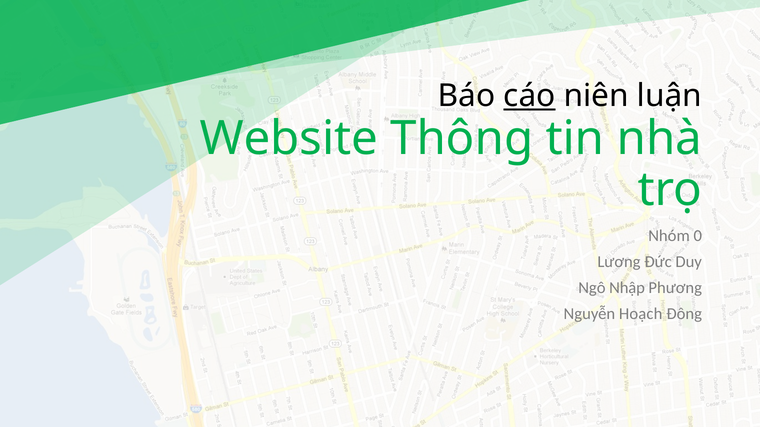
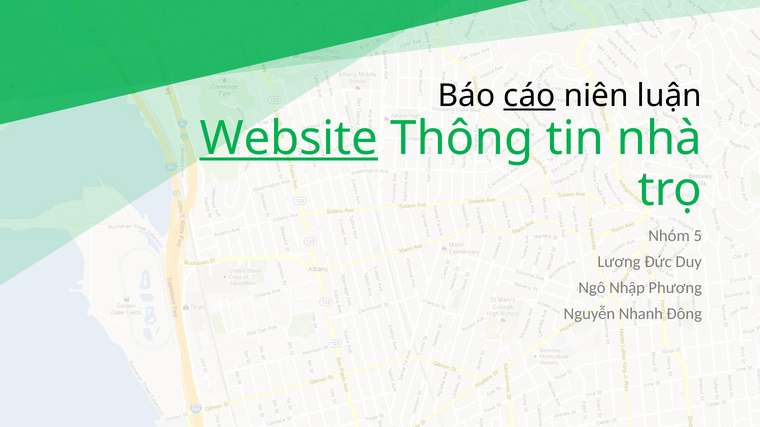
Website underline: none -> present
0: 0 -> 5
Hoạch: Hoạch -> Nhanh
